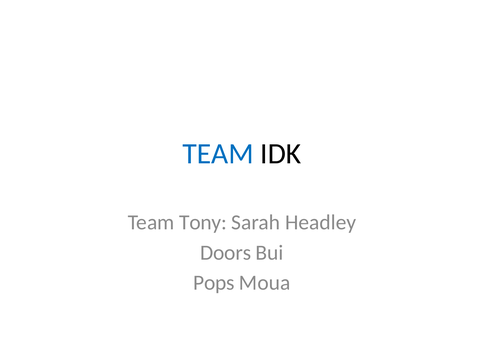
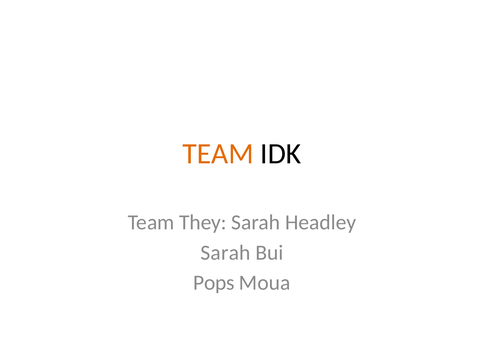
TEAM at (218, 154) colour: blue -> orange
Tony: Tony -> They
Doors at (226, 253): Doors -> Sarah
